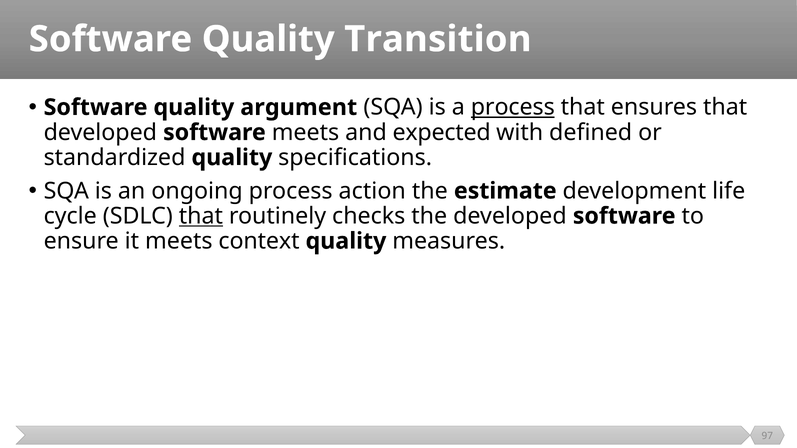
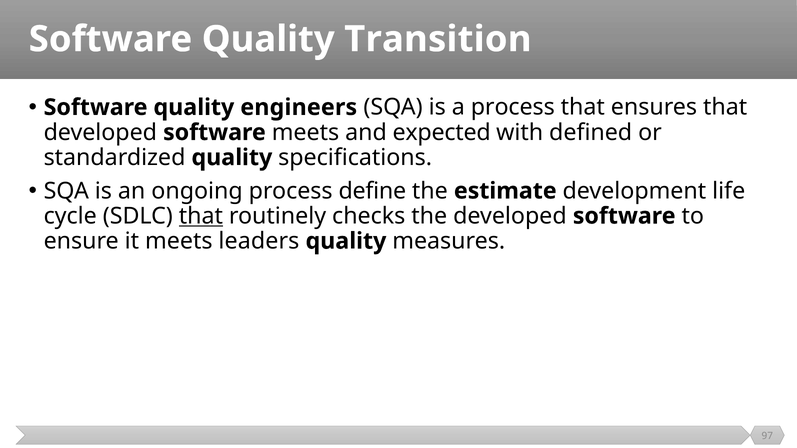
argument: argument -> engineers
process at (513, 107) underline: present -> none
action: action -> define
context: context -> leaders
